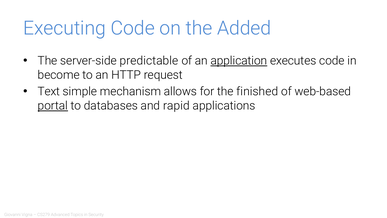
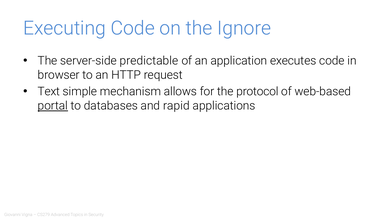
Added: Added -> Ignore
application underline: present -> none
become: become -> browser
finished: finished -> protocol
